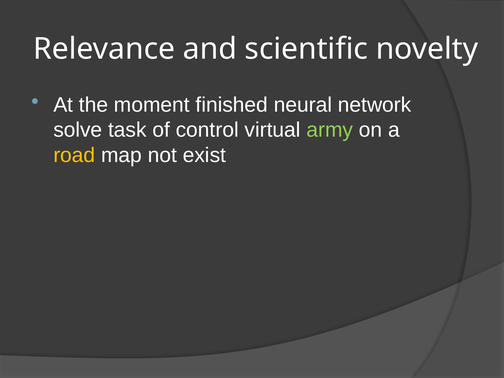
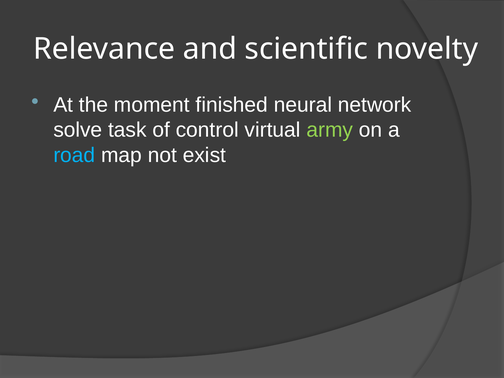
road colour: yellow -> light blue
